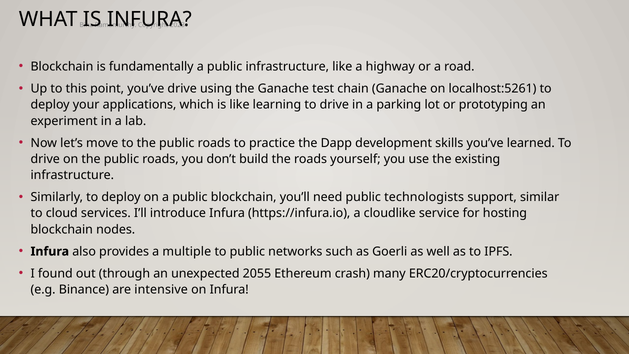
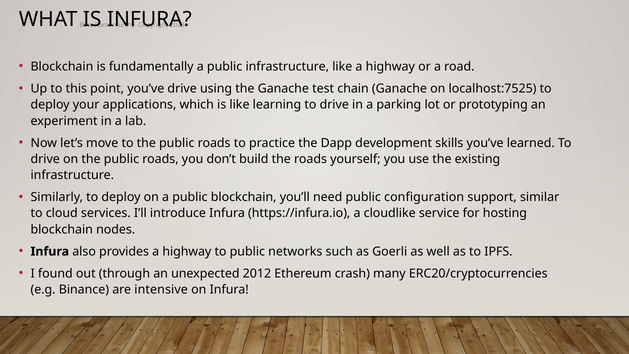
localhost:5261: localhost:5261 -> localhost:7525
technologists: technologists -> configuration
provides a multiple: multiple -> highway
2055: 2055 -> 2012
